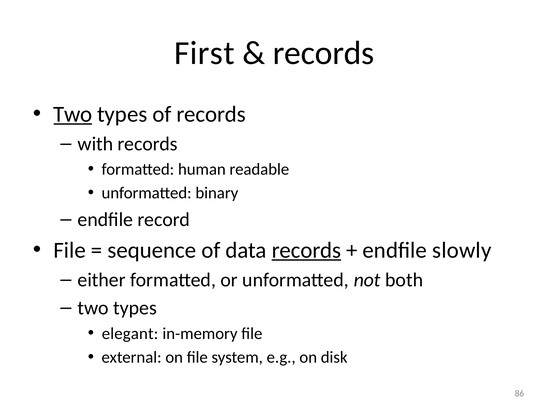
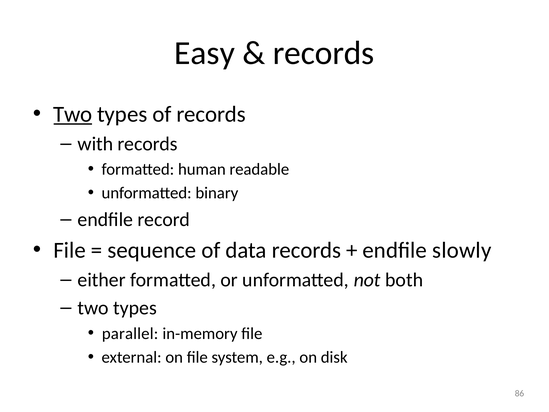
First: First -> Easy
records at (306, 250) underline: present -> none
elegant: elegant -> parallel
